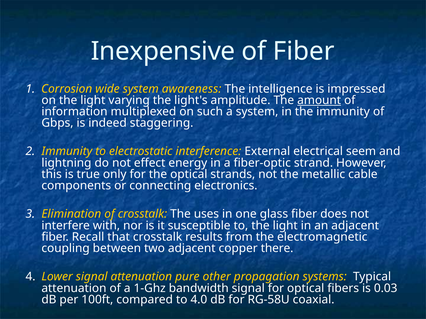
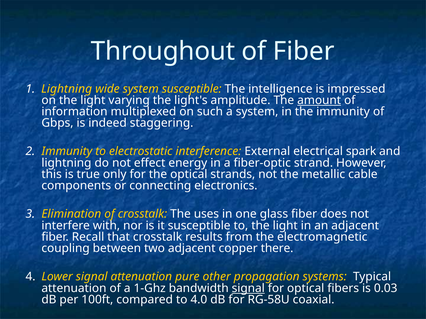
Inexpensive: Inexpensive -> Throughout
1 Corrosion: Corrosion -> Lightning
system awareness: awareness -> susceptible
seem: seem -> spark
signal at (248, 289) underline: none -> present
